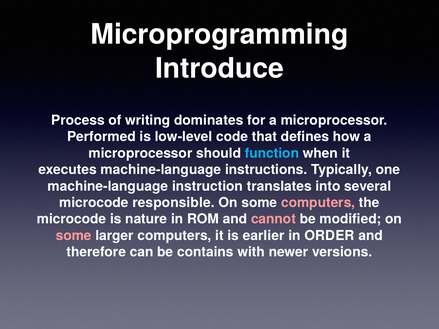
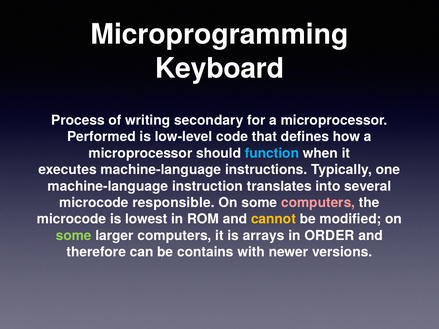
Introduce: Introduce -> Keyboard
dominates: dominates -> secondary
nature: nature -> lowest
cannot colour: pink -> yellow
some at (74, 236) colour: pink -> light green
earlier: earlier -> arrays
